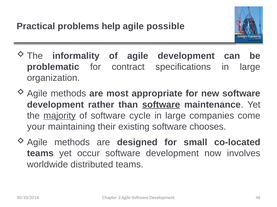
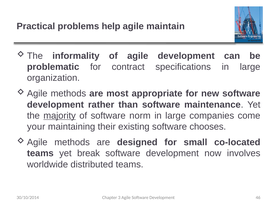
possible: possible -> maintain
software at (161, 105) underline: present -> none
cycle: cycle -> norm
occur: occur -> break
